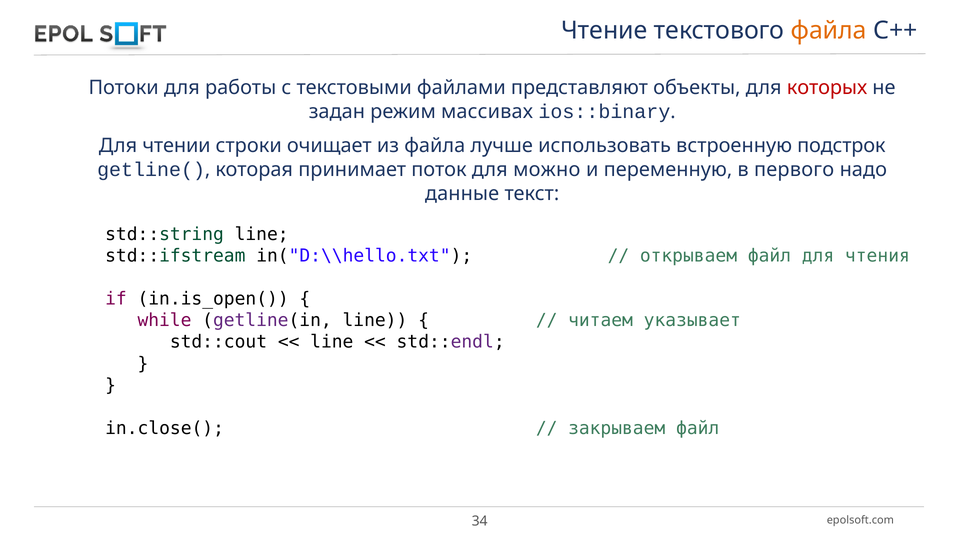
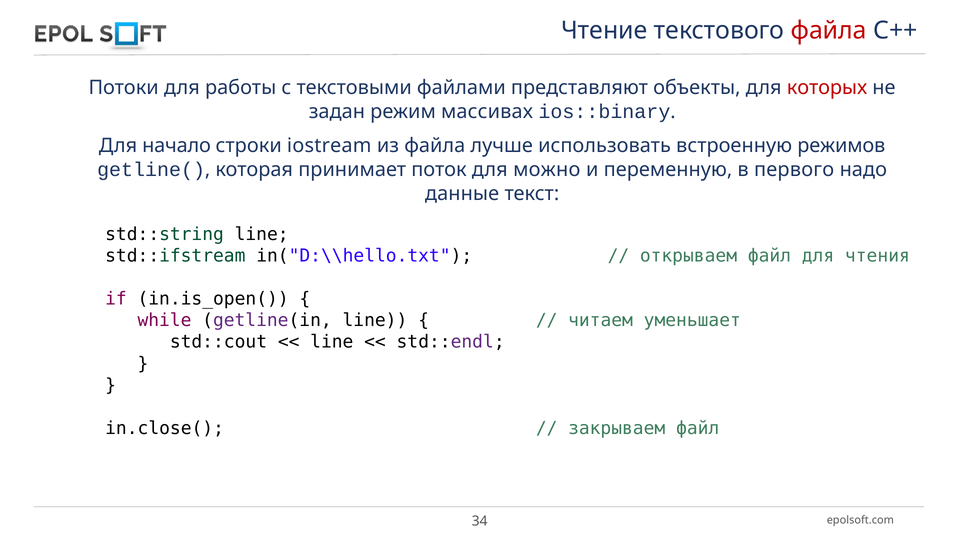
файла at (829, 31) colour: orange -> red
чтении: чтении -> начало
очищает: очищает -> iostream
подстрок: подстрок -> режимов
указывает: указывает -> уменьшает
